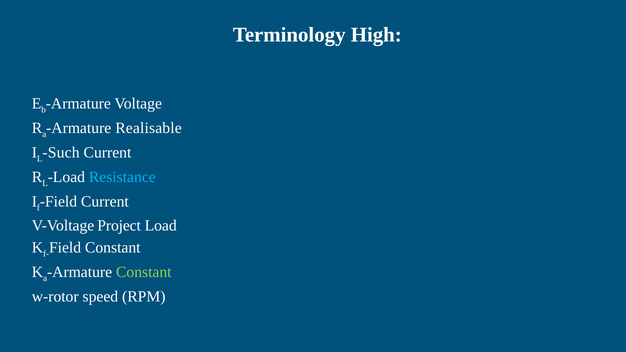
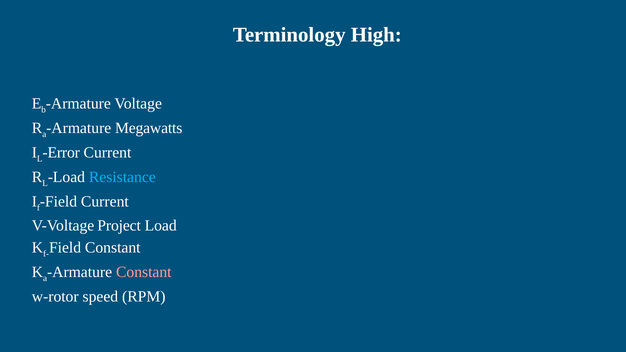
Realisable: Realisable -> Megawatts
Such: Such -> Error
Constant at (144, 272) colour: light green -> pink
